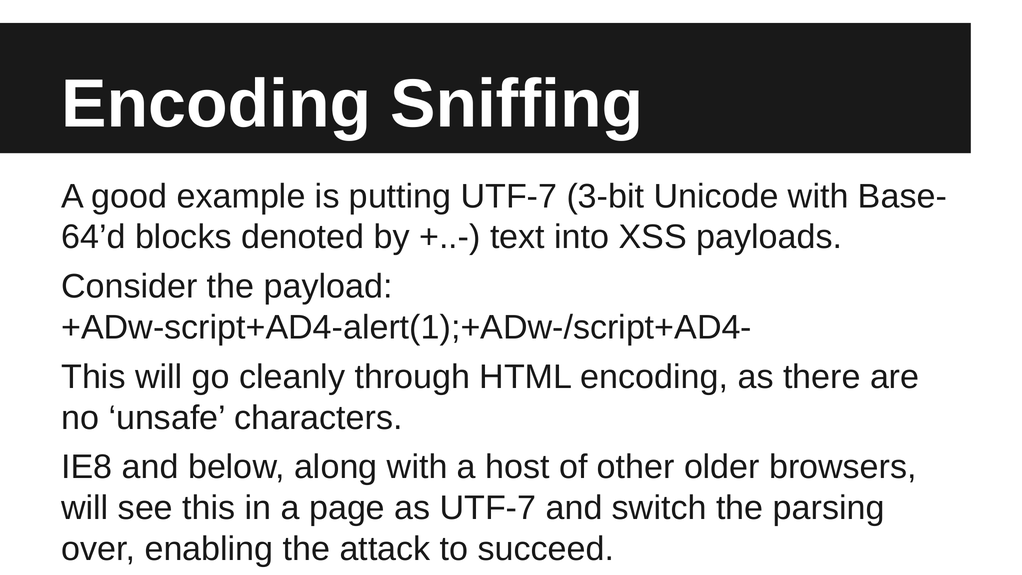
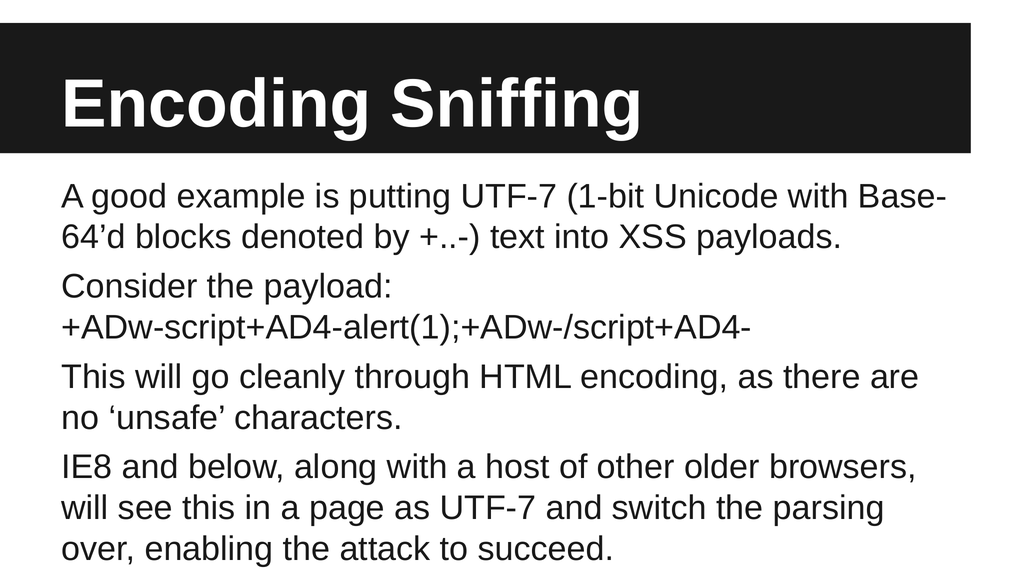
3-bit: 3-bit -> 1-bit
